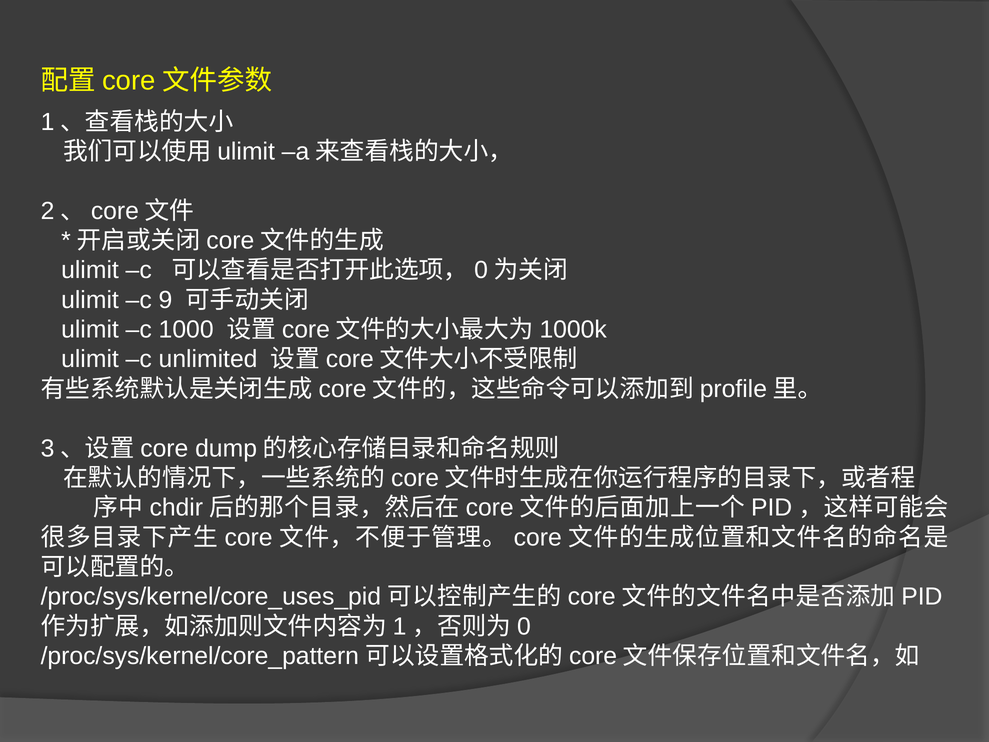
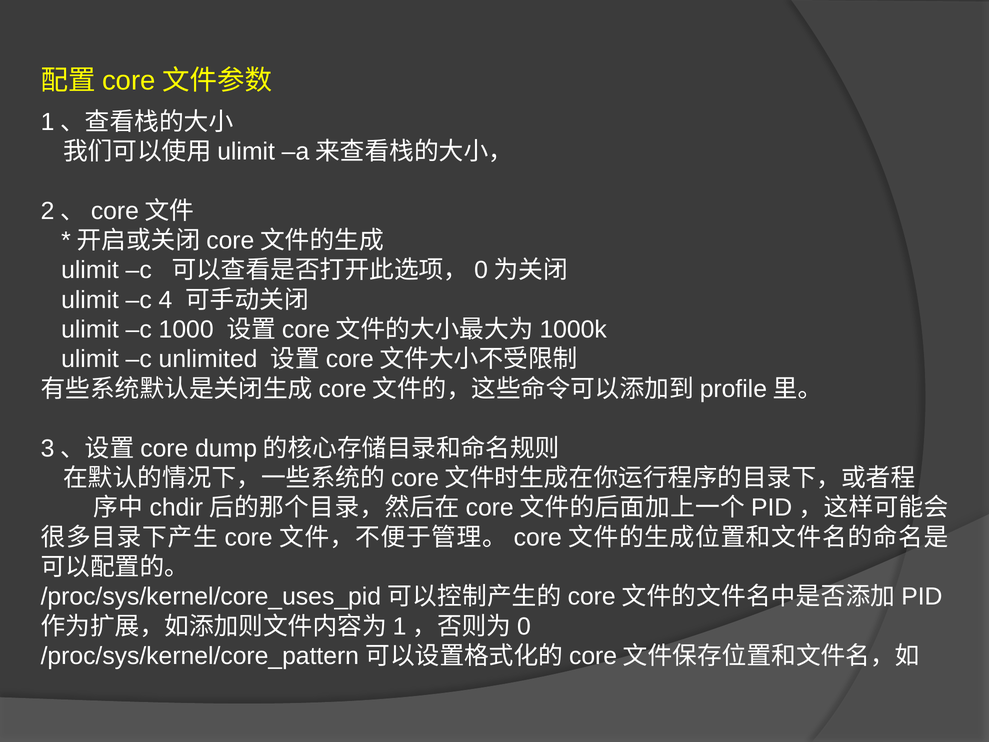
9: 9 -> 4
